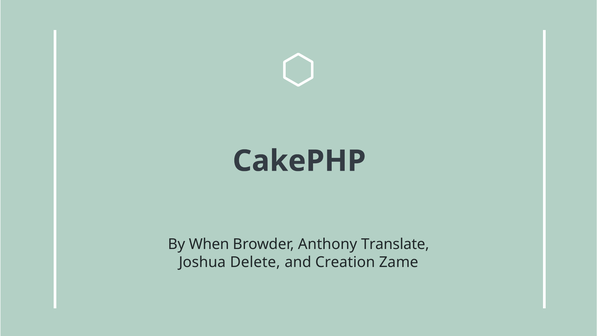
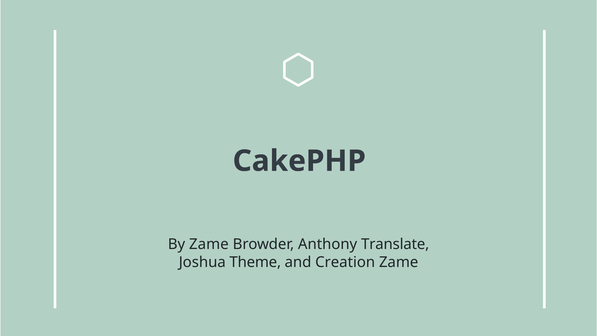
By When: When -> Zame
Delete: Delete -> Theme
